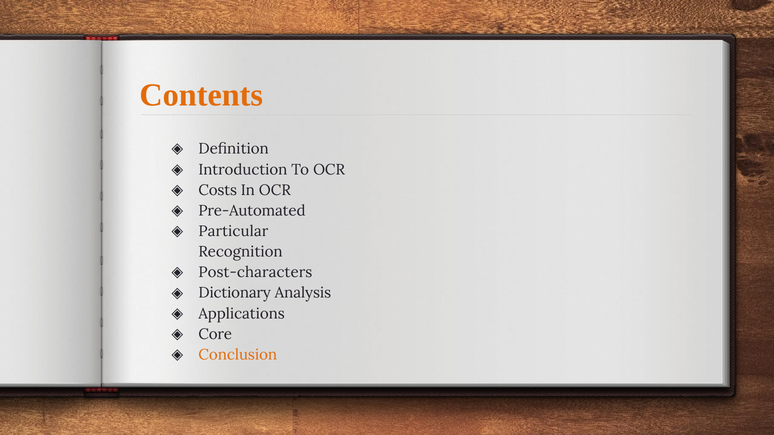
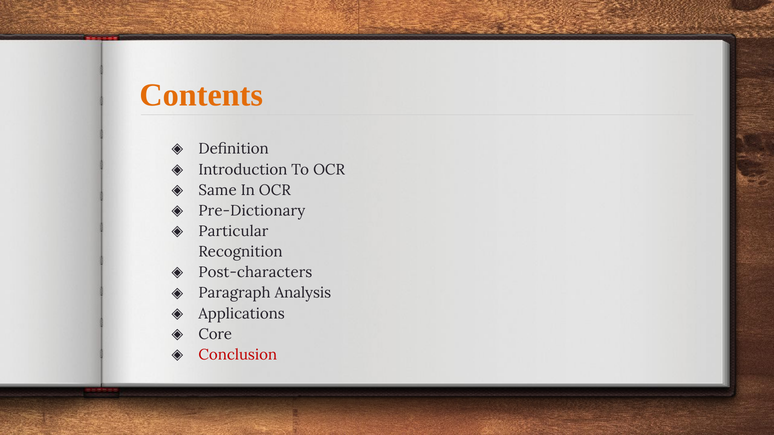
Costs: Costs -> Same
Pre-Automated: Pre-Automated -> Pre-Dictionary
Dictionary: Dictionary -> Paragraph
Conclusion colour: orange -> red
